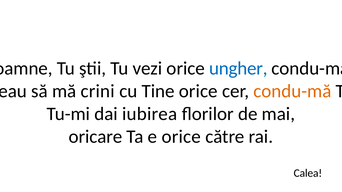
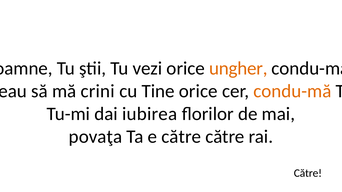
ungher colour: blue -> orange
oricare: oricare -> povaţa
e orice: orice -> către
Calea at (308, 173): Calea -> Către
